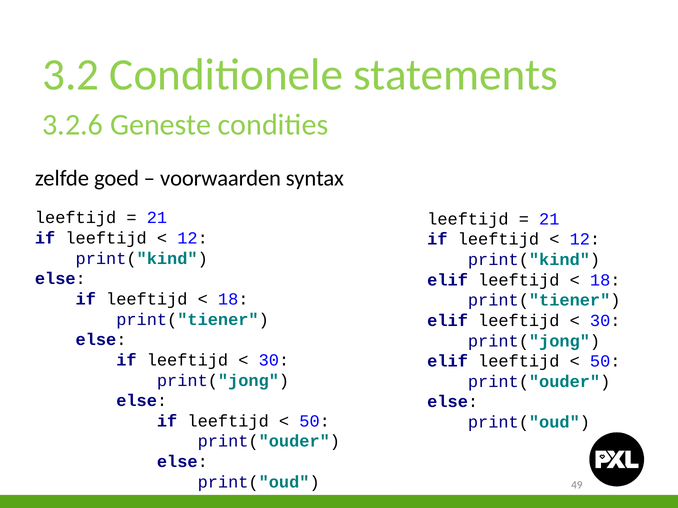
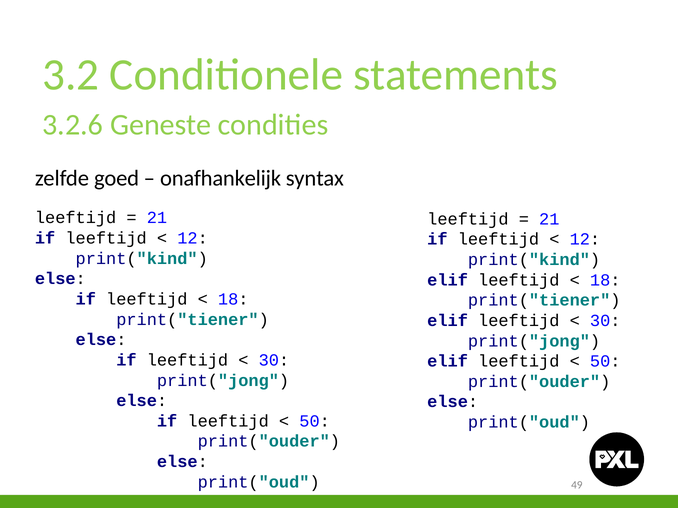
voorwaarden: voorwaarden -> onafhankelijk
